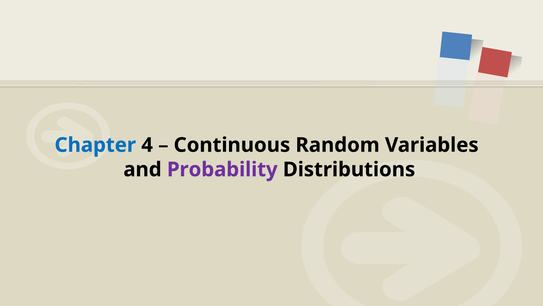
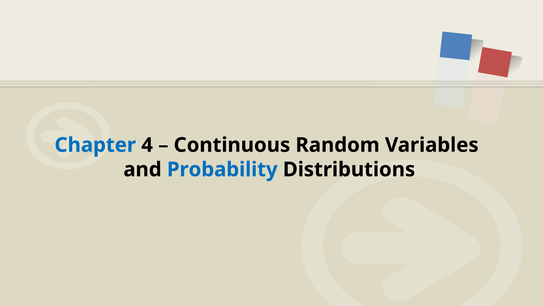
Probability colour: purple -> blue
